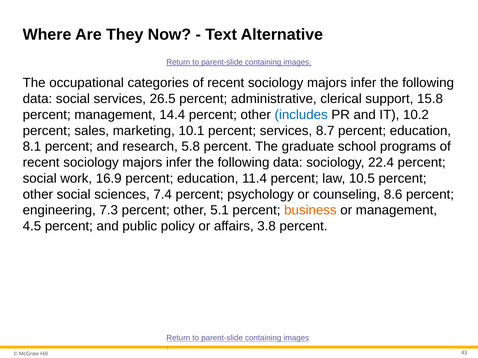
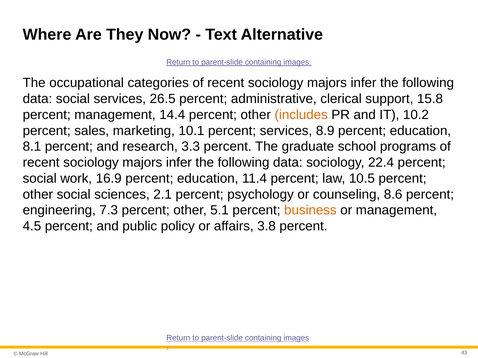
includes colour: blue -> orange
8.7: 8.7 -> 8.9
5.8: 5.8 -> 3.3
7.4: 7.4 -> 2.1
